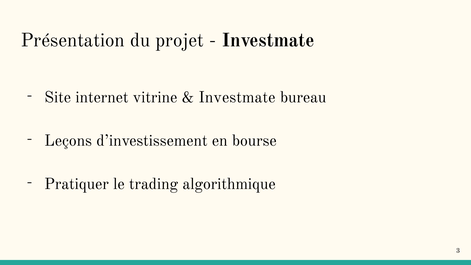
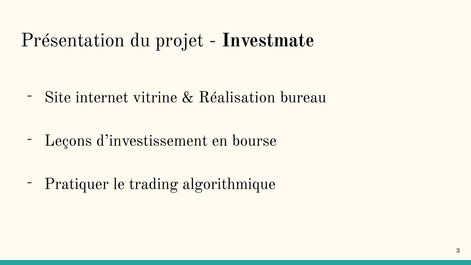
Investmate at (237, 97): Investmate -> Réalisation
